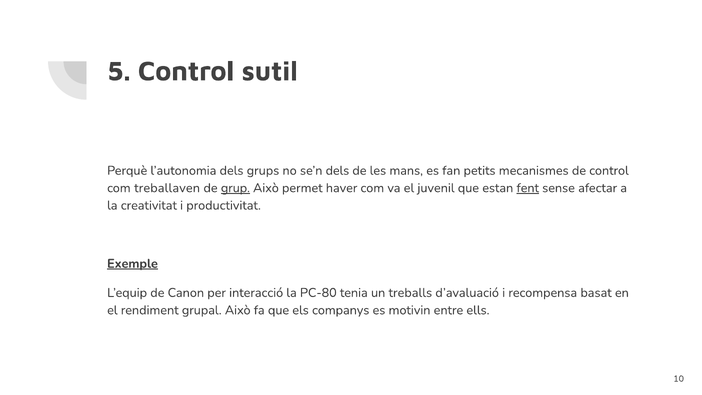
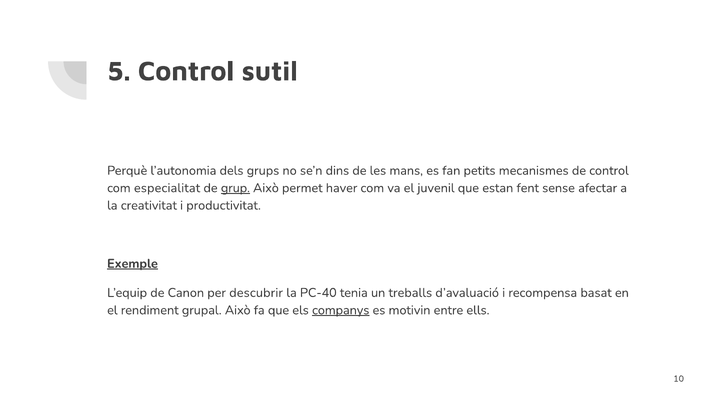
se’n dels: dels -> dins
treballaven: treballaven -> especialitat
fent underline: present -> none
interacció: interacció -> descubrir
PC-80: PC-80 -> PC-40
companys underline: none -> present
